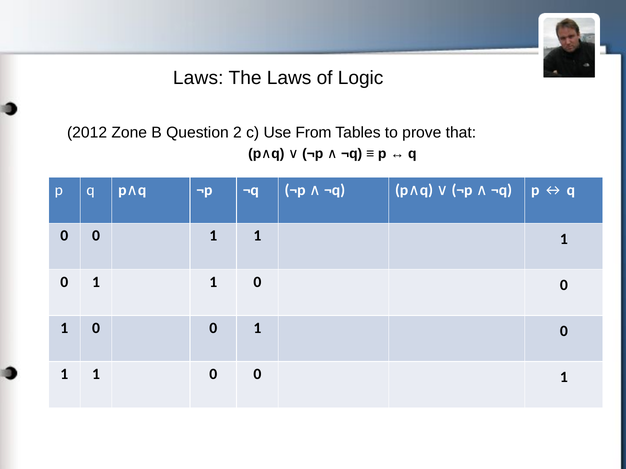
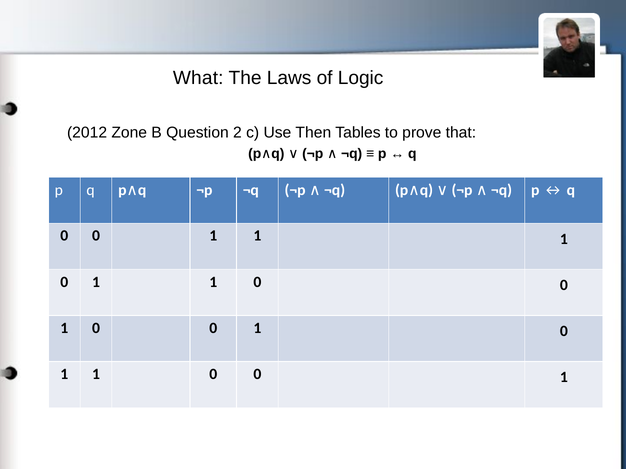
Laws at (198, 78): Laws -> What
From: From -> Then
